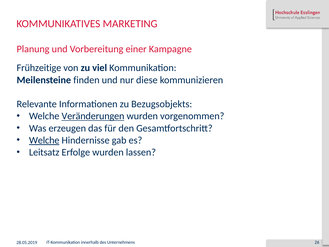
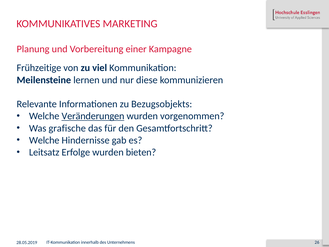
finden: finden -> lernen
erzeugen: erzeugen -> grafische
Welche at (44, 140) underline: present -> none
lassen: lassen -> bieten
